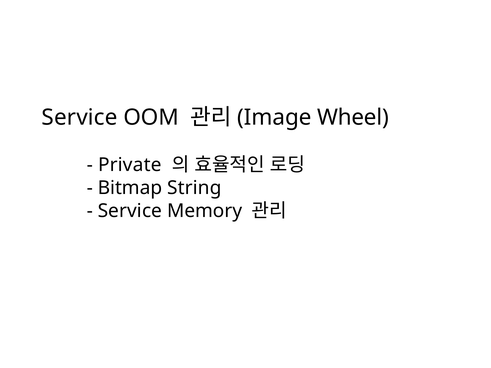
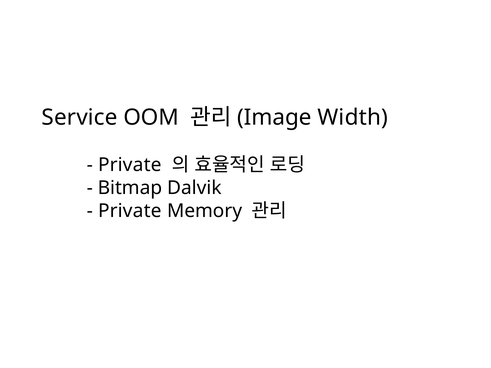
Wheel: Wheel -> Width
String: String -> Dalvik
Service at (130, 211): Service -> Private
